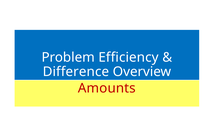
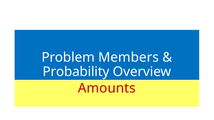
Efficiency: Efficiency -> Members
Difference: Difference -> Probability
